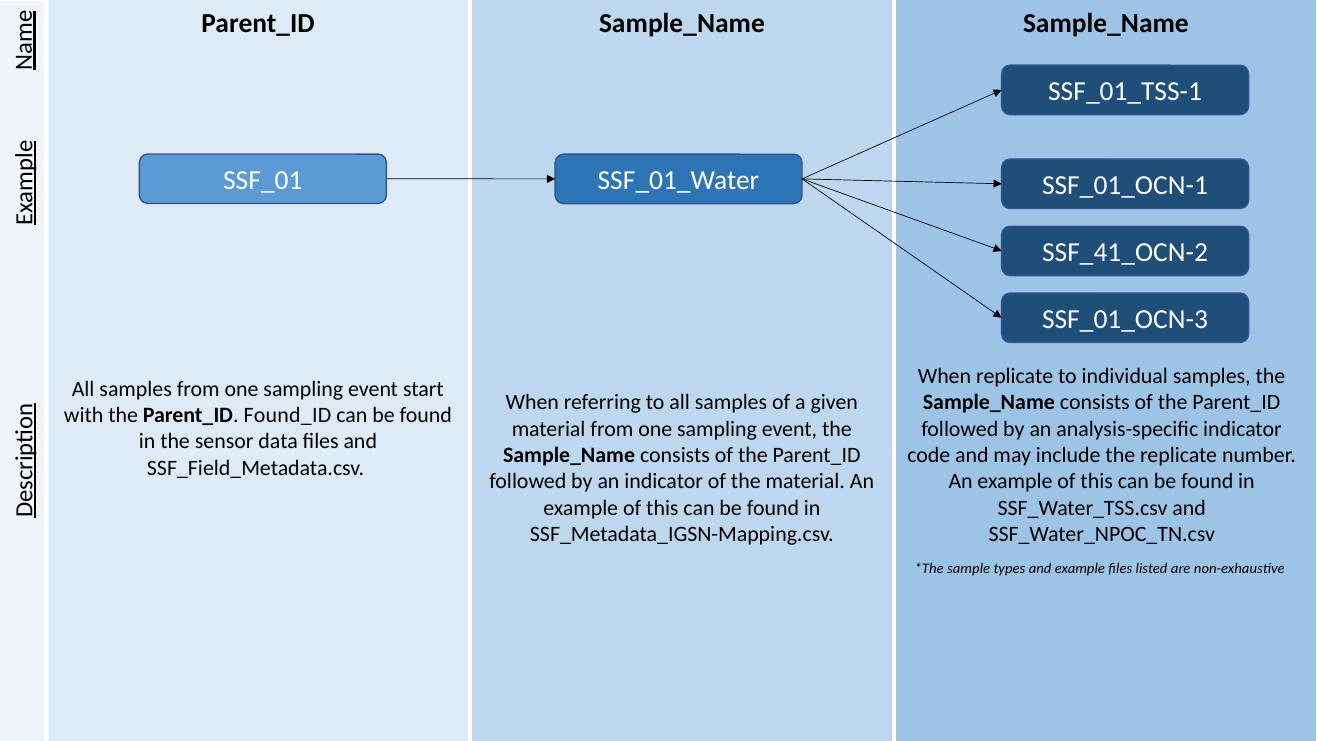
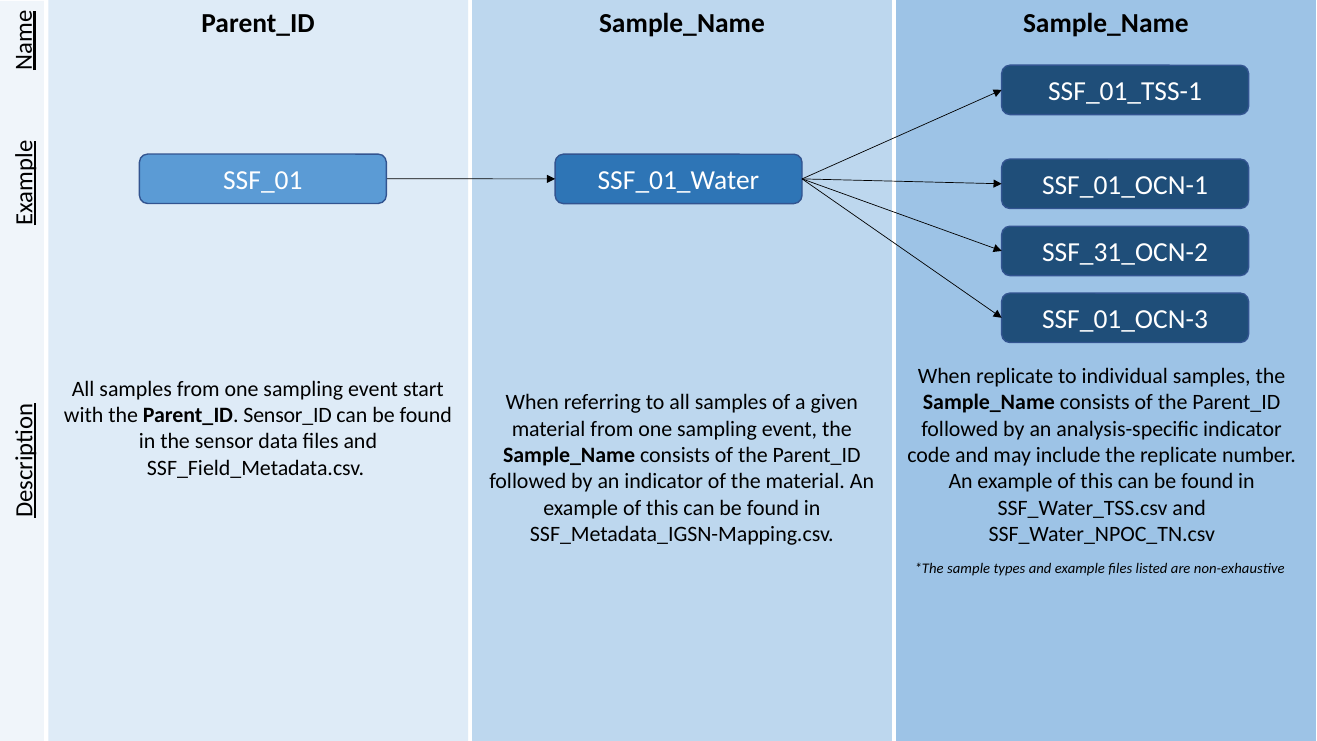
SSF_41_OCN-2: SSF_41_OCN-2 -> SSF_31_OCN-2
Found_ID: Found_ID -> Sensor_ID
